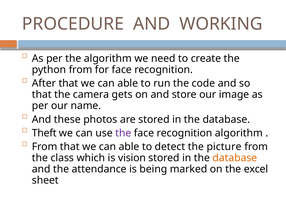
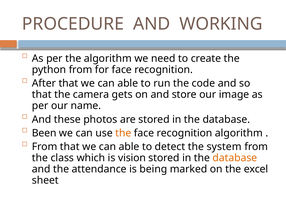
Theft: Theft -> Been
the at (123, 133) colour: purple -> orange
picture: picture -> system
